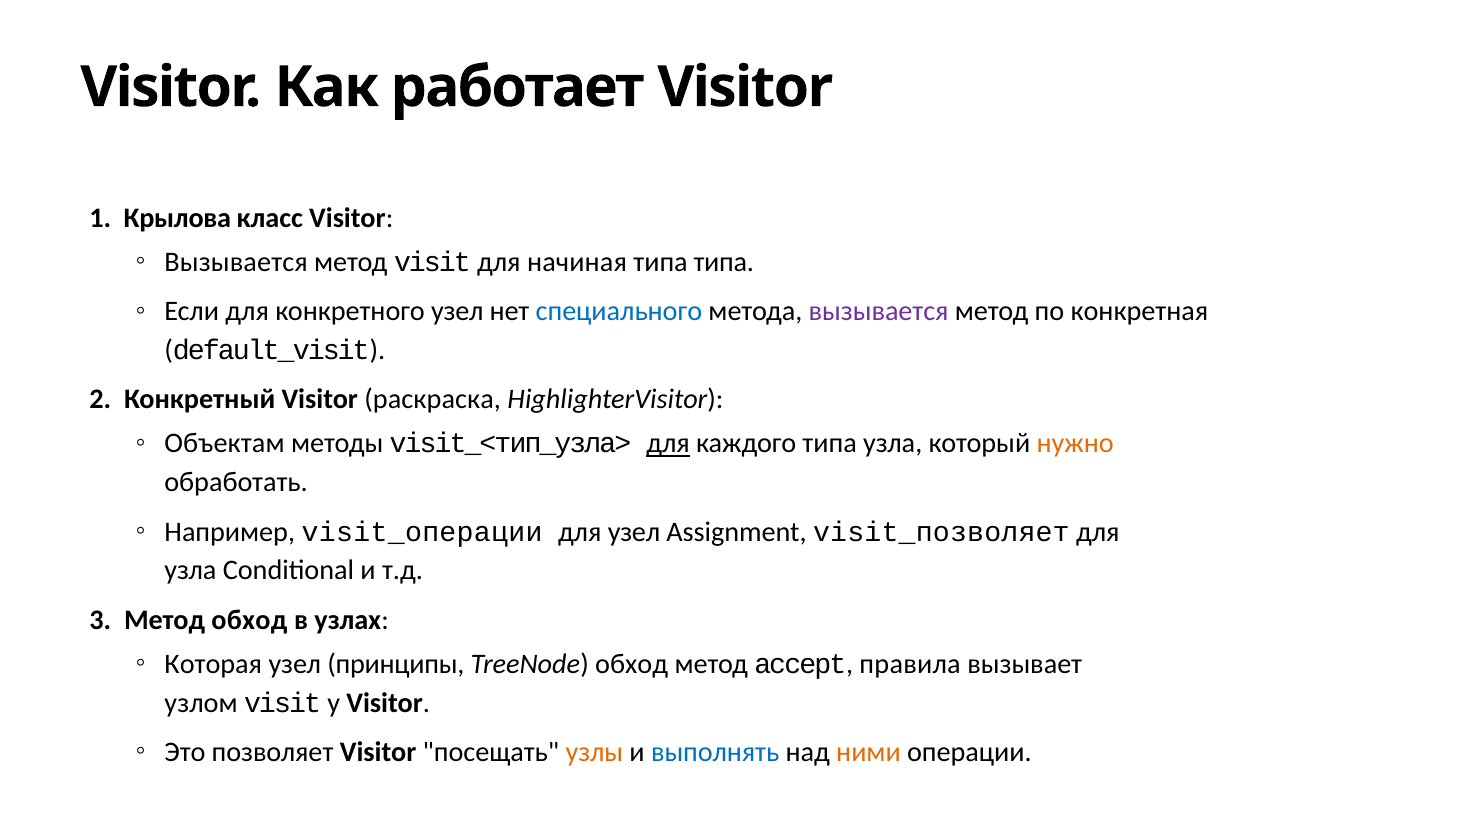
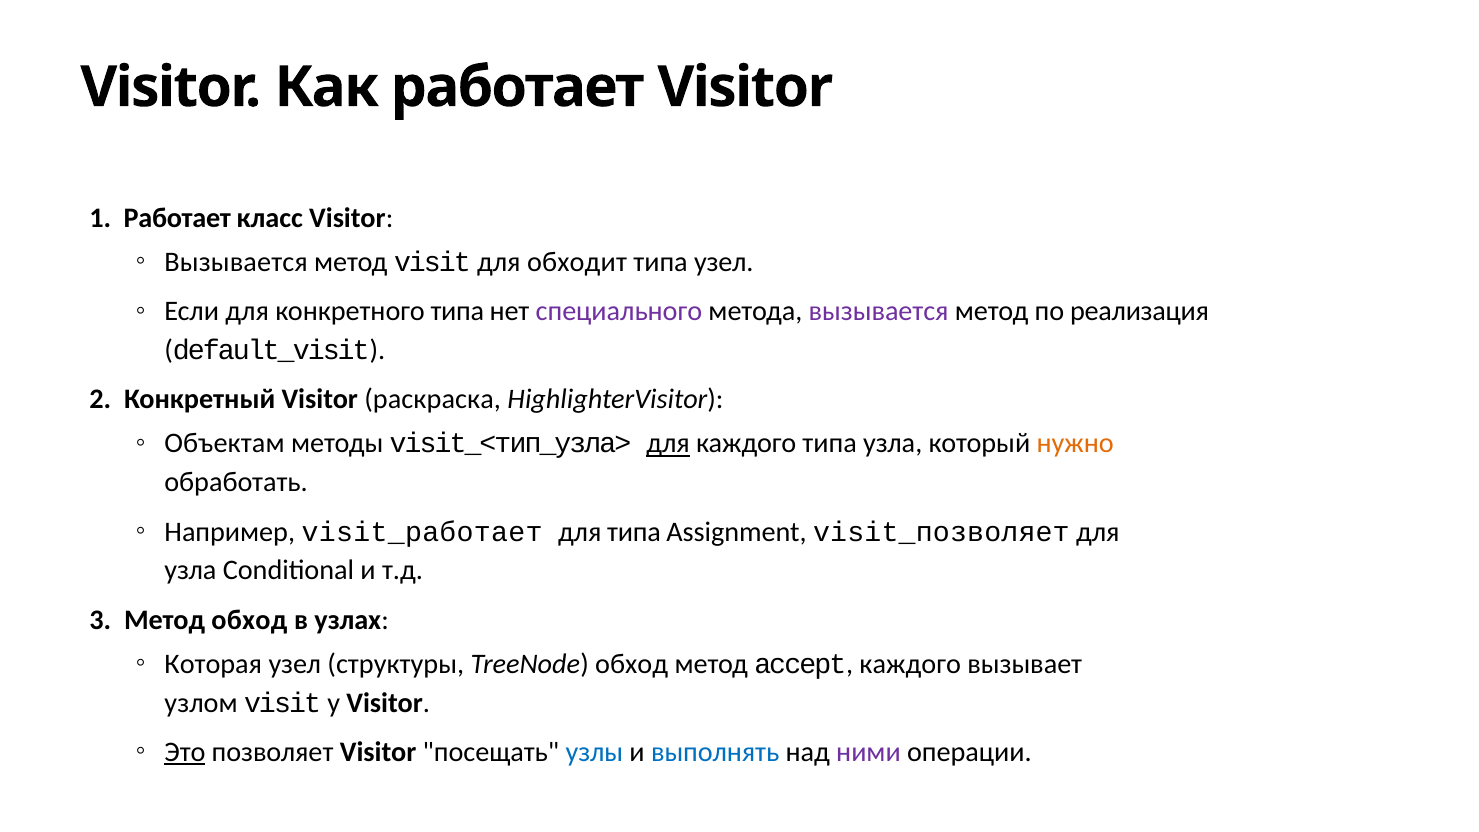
Крылова at (177, 218): Крылова -> Работает
начиная: начиная -> обходит
типа типа: типа -> узел
конкретного узел: узел -> типа
специального colour: blue -> purple
конкретная: конкретная -> реализация
visit_операции: visit_операции -> visit_работает
для узел: узел -> типа
принципы: принципы -> структуры
accept правила: правила -> каждого
Это underline: none -> present
узлы colour: orange -> blue
ними colour: orange -> purple
